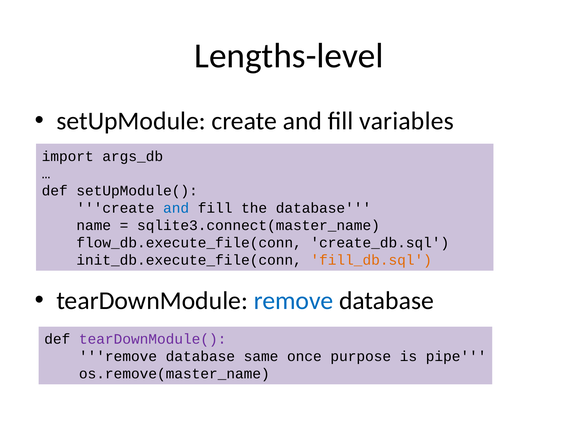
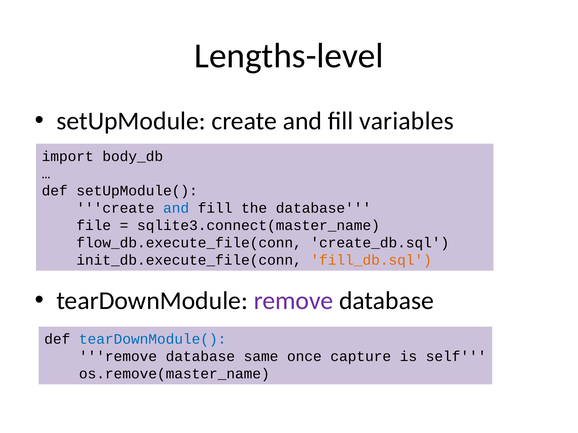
args_db: args_db -> body_db
name: name -> file
remove at (294, 301) colour: blue -> purple
tearDownModule( colour: purple -> blue
purpose: purpose -> capture
pipe: pipe -> self
